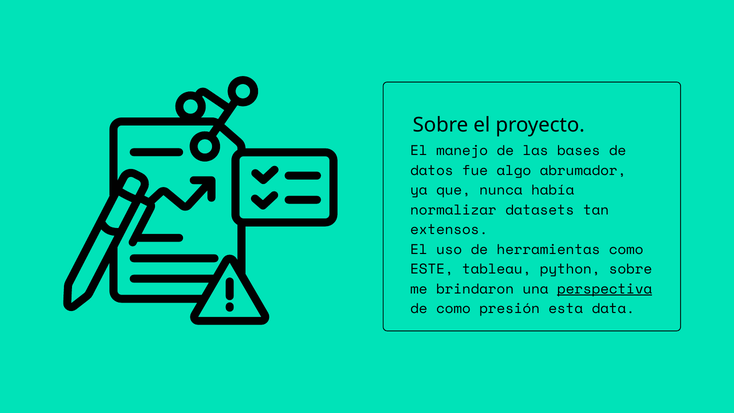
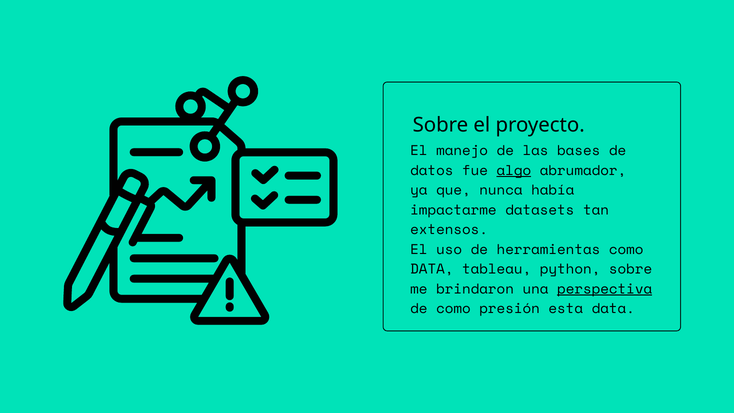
algo underline: none -> present
normalizar: normalizar -> impactarme
ESTE at (432, 269): ESTE -> DATA
